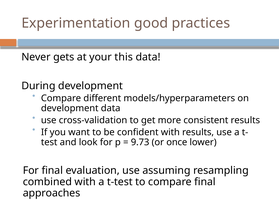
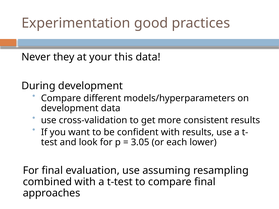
gets: gets -> they
9.73: 9.73 -> 3.05
once: once -> each
